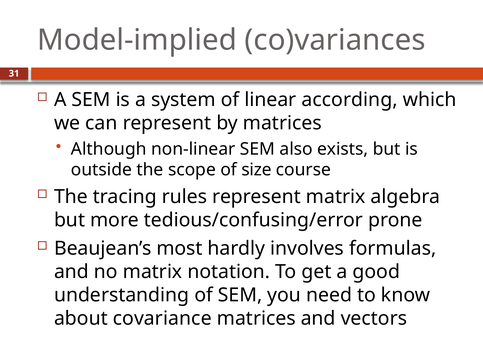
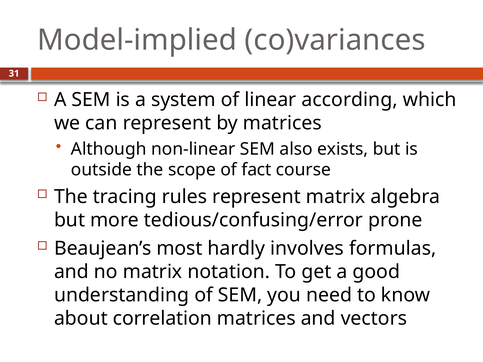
size: size -> fact
covariance: covariance -> correlation
